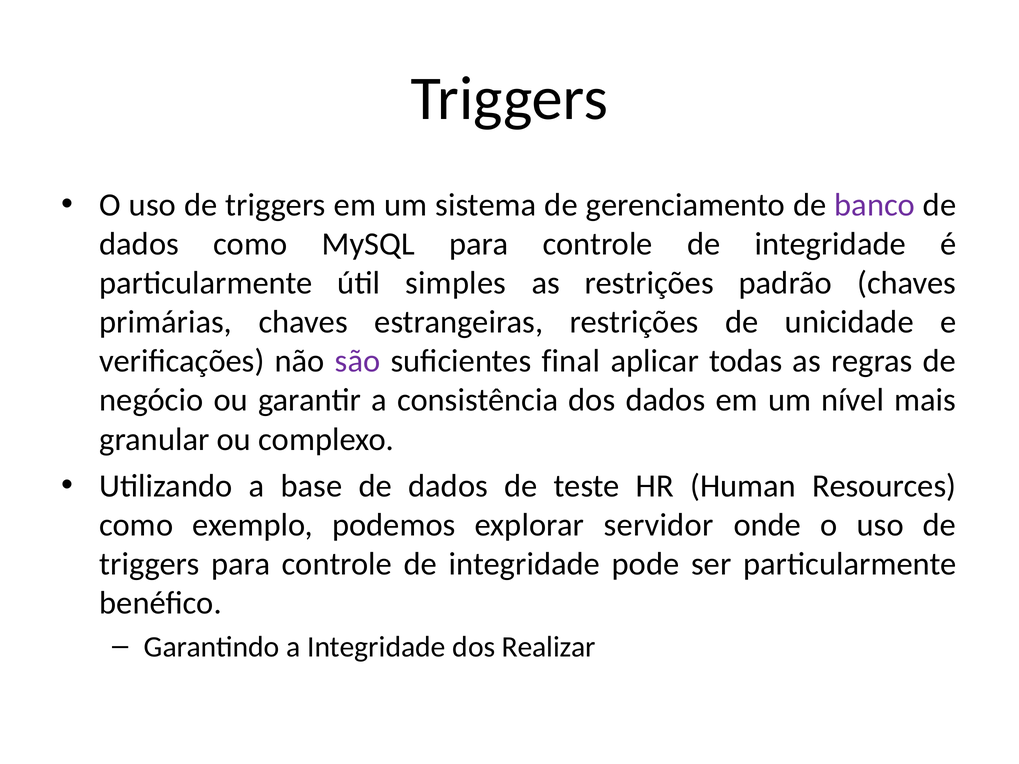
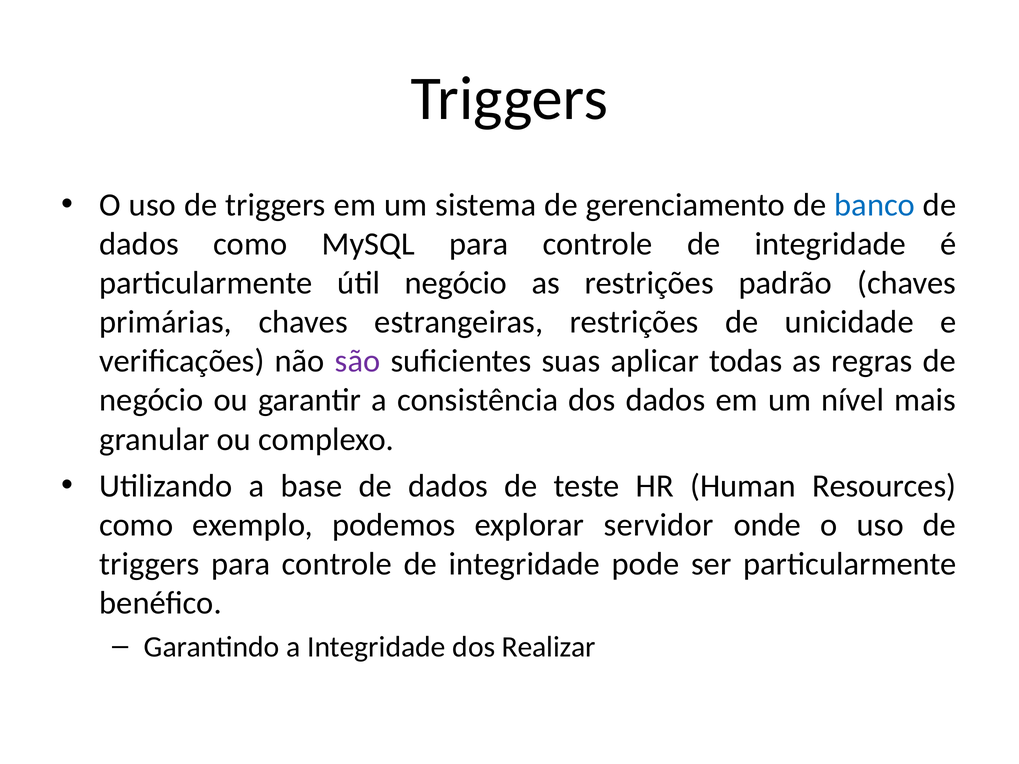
banco colour: purple -> blue
útil simples: simples -> negócio
final: final -> suas
